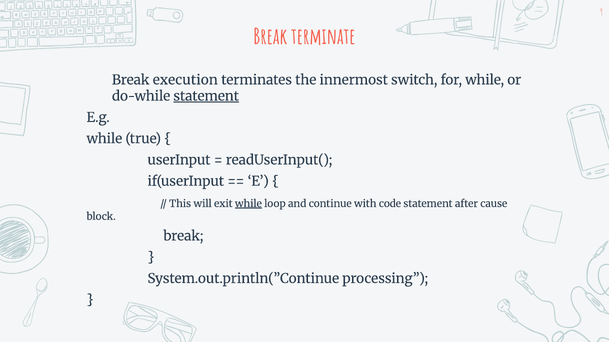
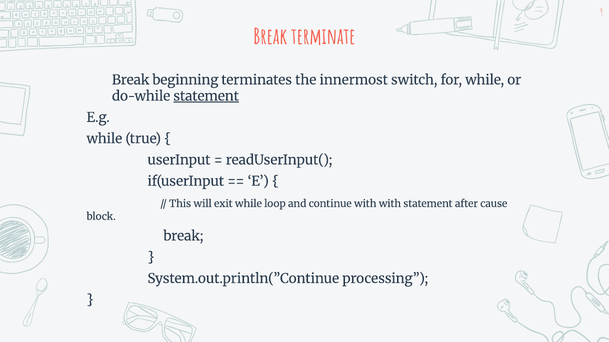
execution: execution -> beginning
while at (248, 204) underline: present -> none
with code: code -> with
